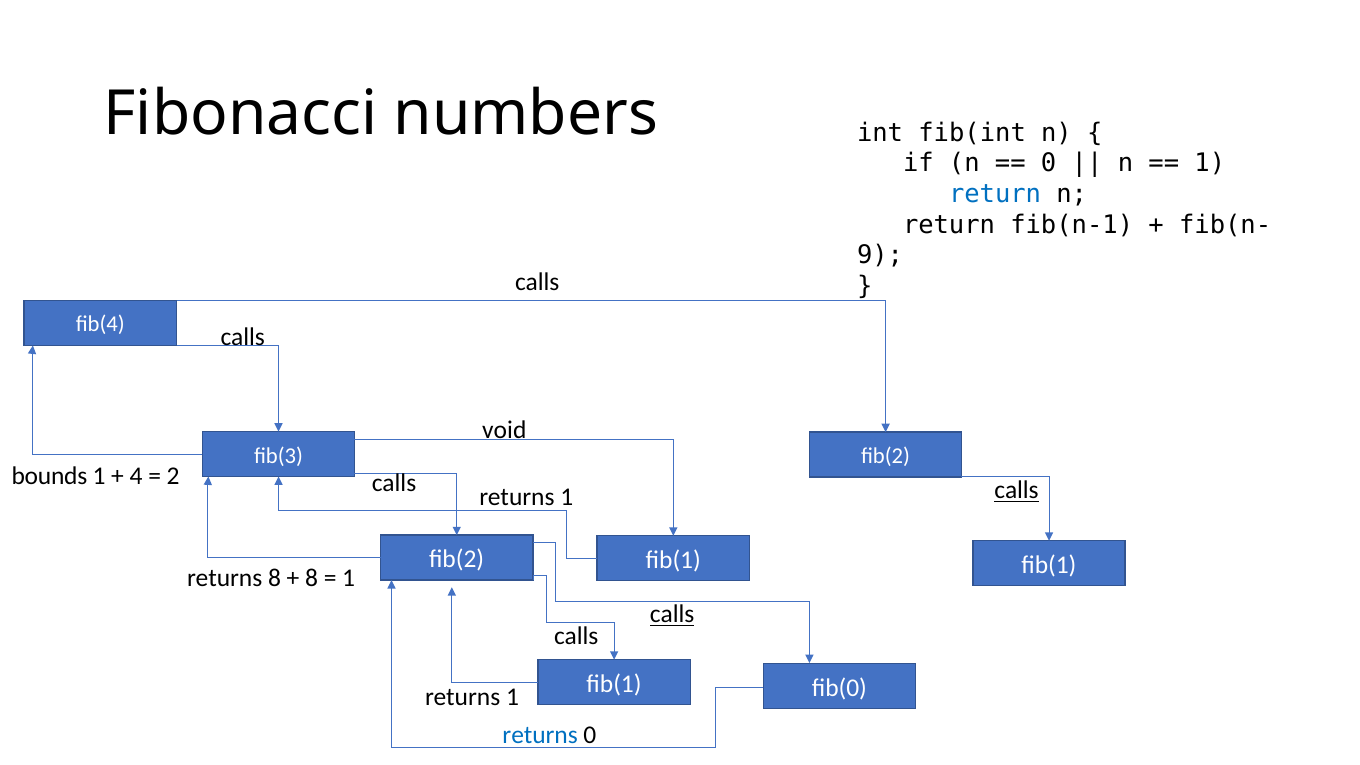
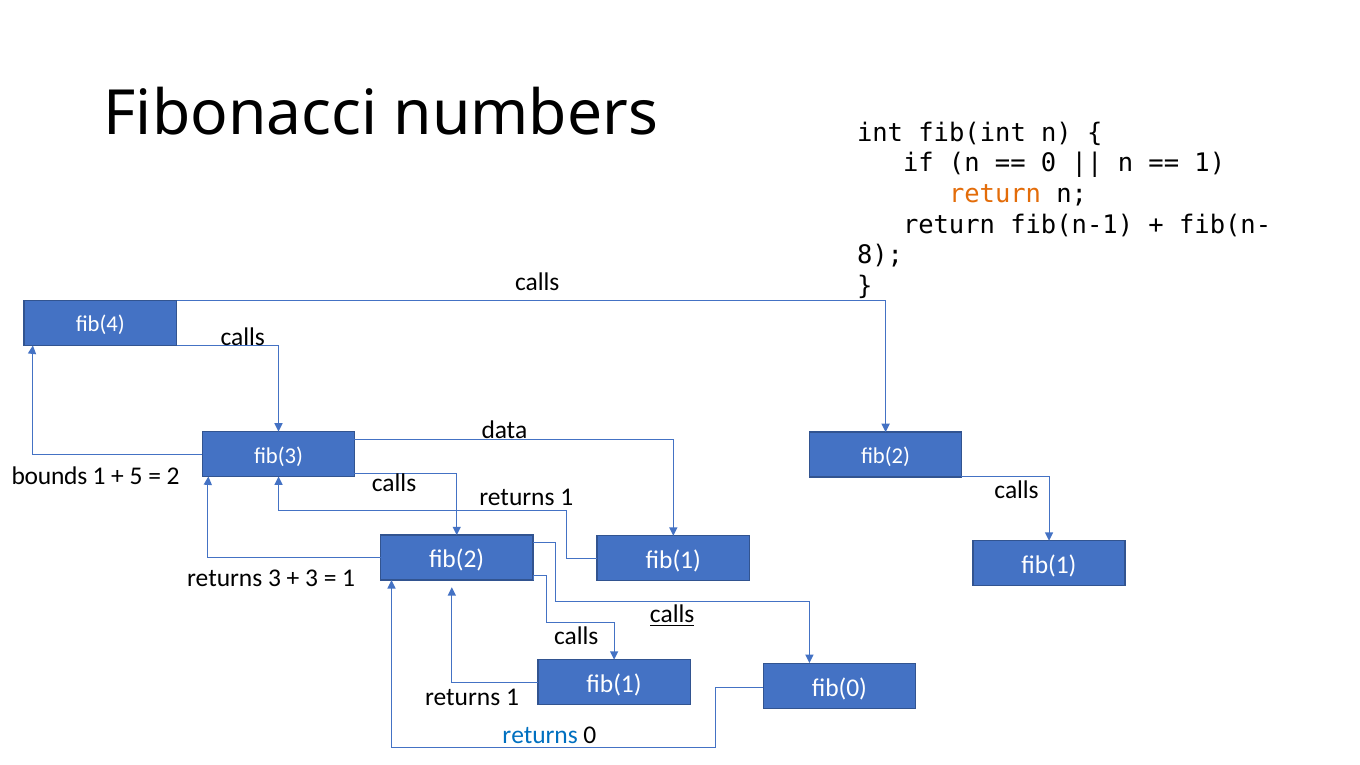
return at (995, 194) colour: blue -> orange
9: 9 -> 8
void: void -> data
4: 4 -> 5
calls at (1017, 490) underline: present -> none
returns 8: 8 -> 3
8 at (312, 578): 8 -> 3
